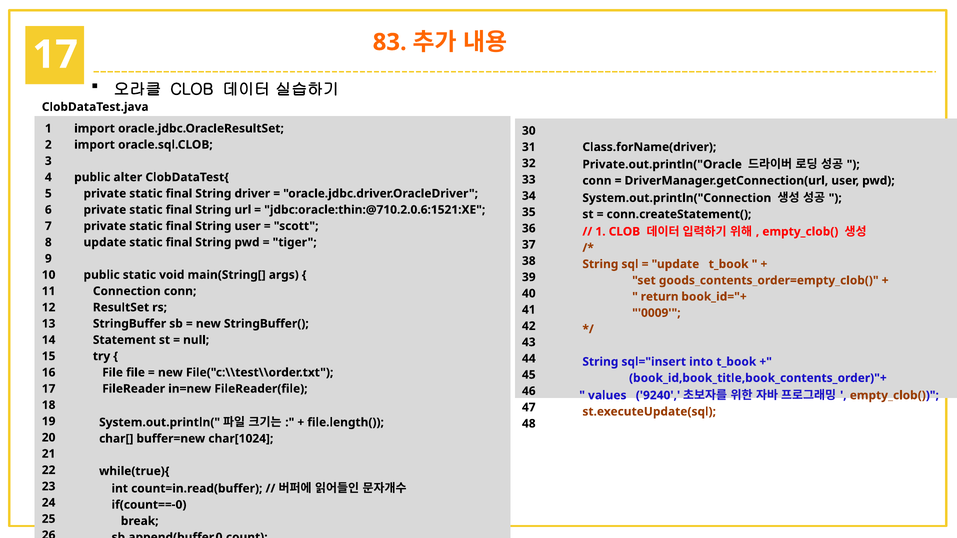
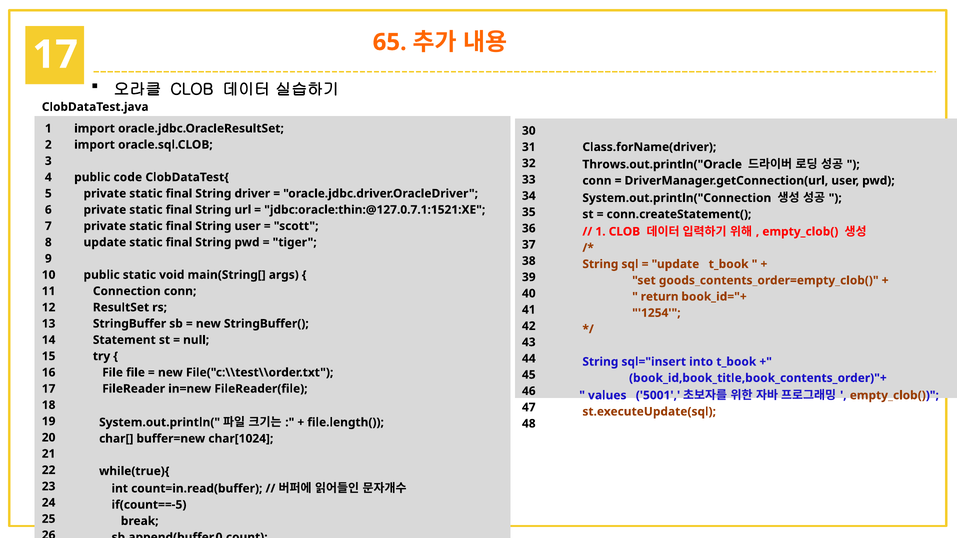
83: 83 -> 65
Private.out.println("Oracle: Private.out.println("Oracle -> Throws.out.println("Oracle
alter: alter -> code
jdbc:oracle:thin:@710.2.0.6:1521:XE: jdbc:oracle:thin:@710.2.0.6:1521:XE -> jdbc:oracle:thin:@127.0.7.1:1521:XE
0009: 0009 -> 1254
9240: 9240 -> 5001
if(count==-0: if(count==-0 -> if(count==-5
